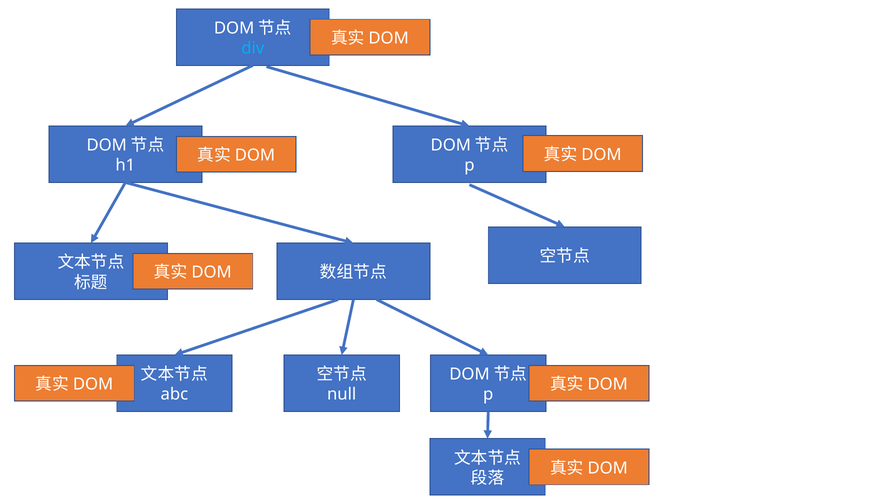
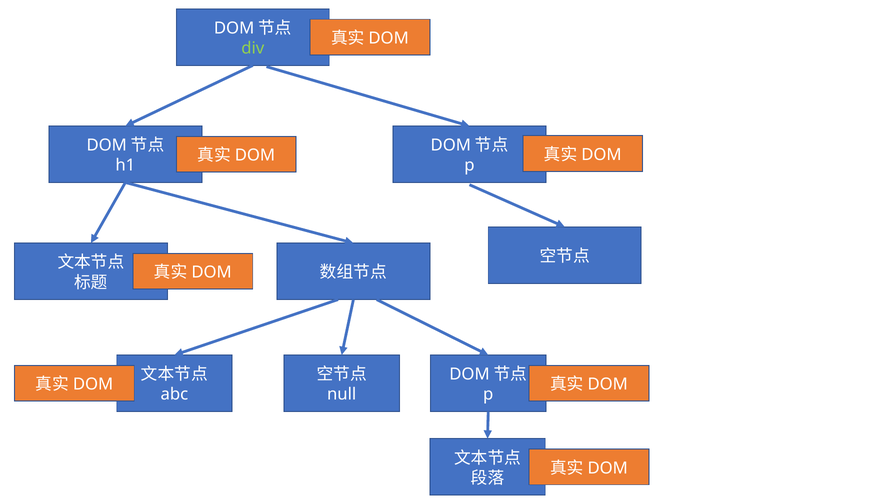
div colour: light blue -> light green
